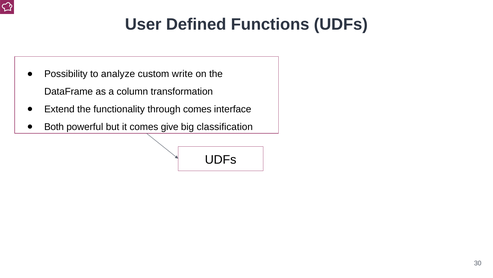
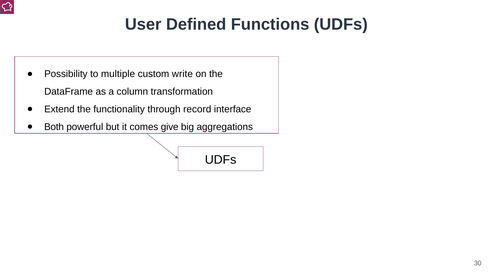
analyze: analyze -> multiple
through comes: comes -> record
classification: classification -> aggregations
